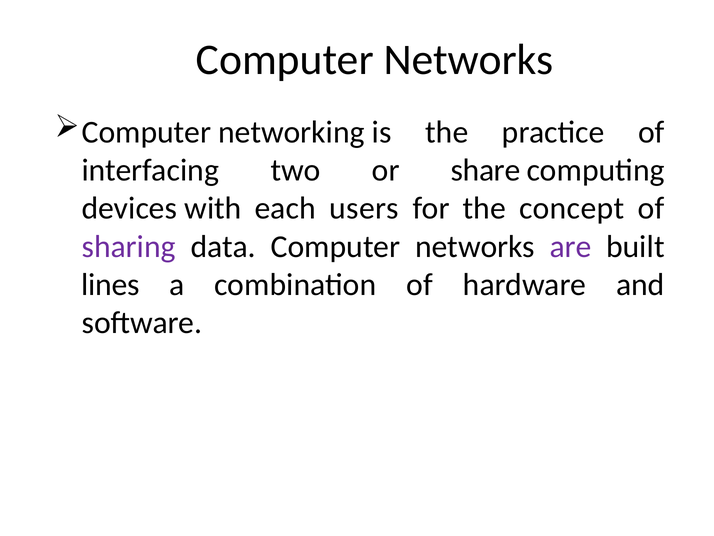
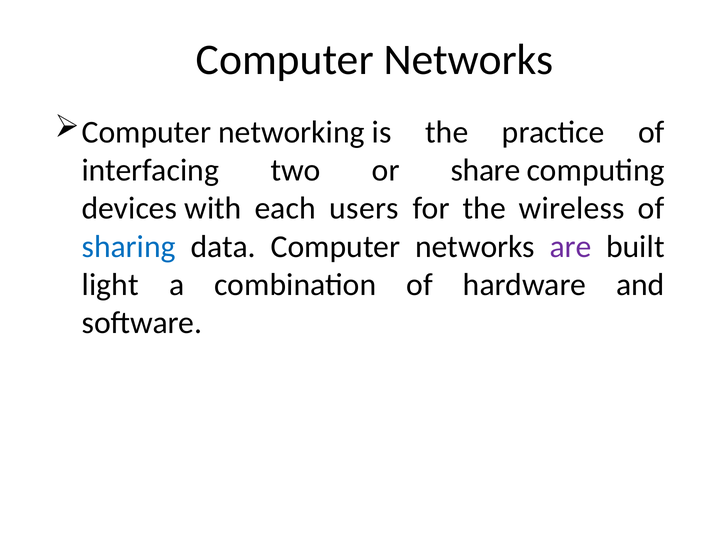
concept: concept -> wireless
sharing colour: purple -> blue
lines: lines -> light
